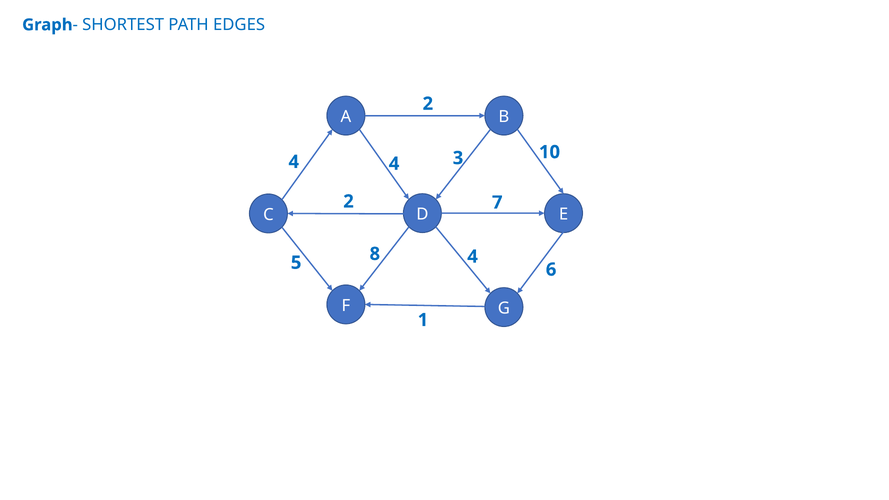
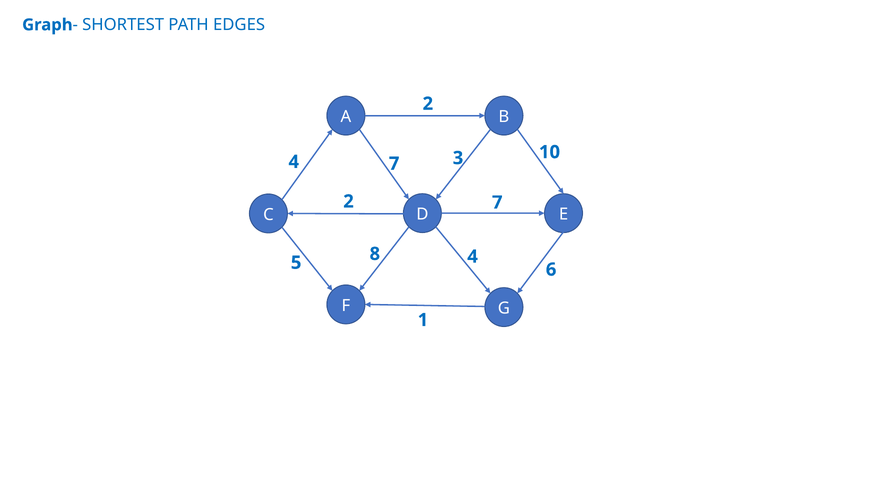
4 at (394, 164): 4 -> 7
